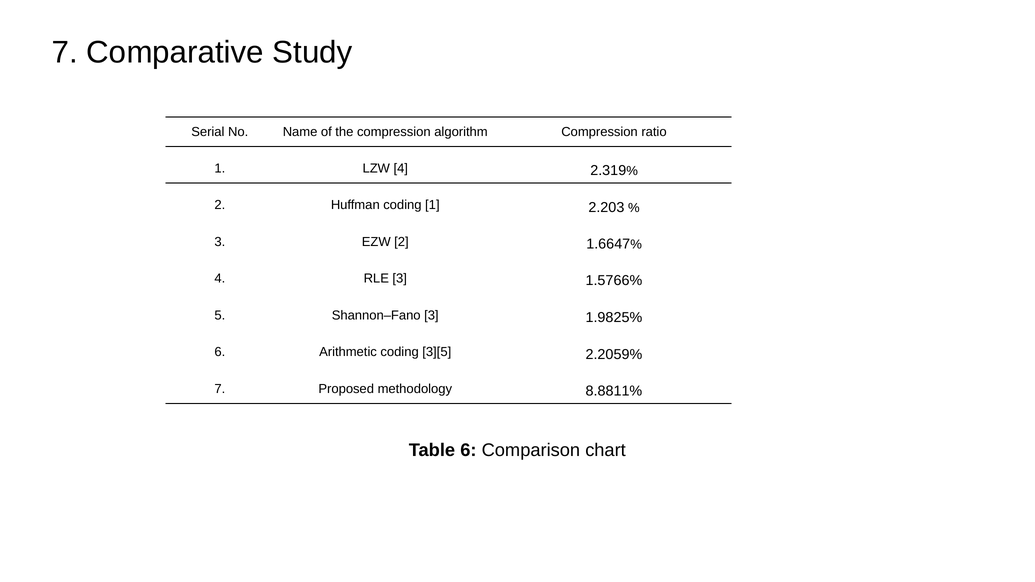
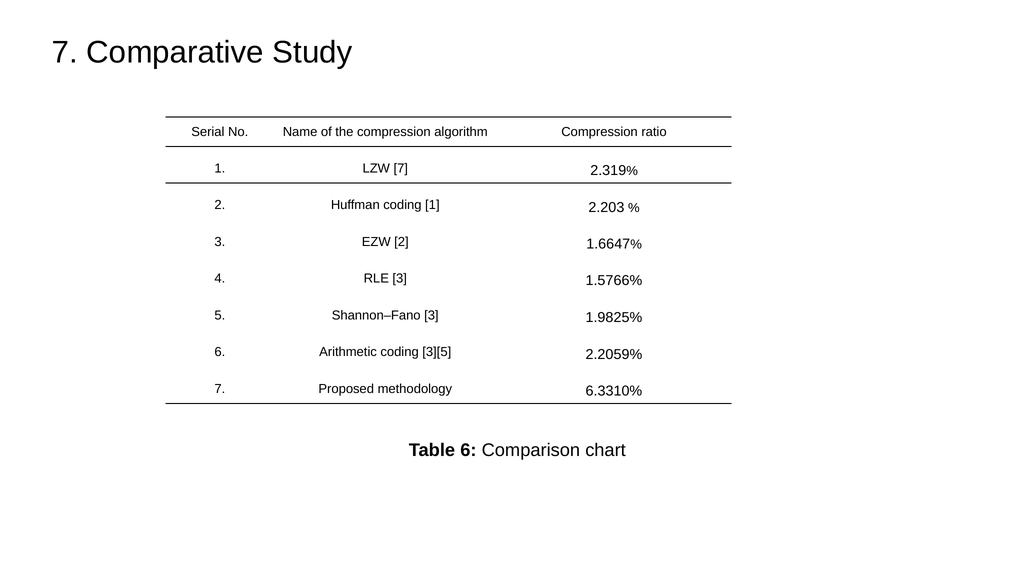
LZW 4: 4 -> 7
8.8811%: 8.8811% -> 6.3310%
